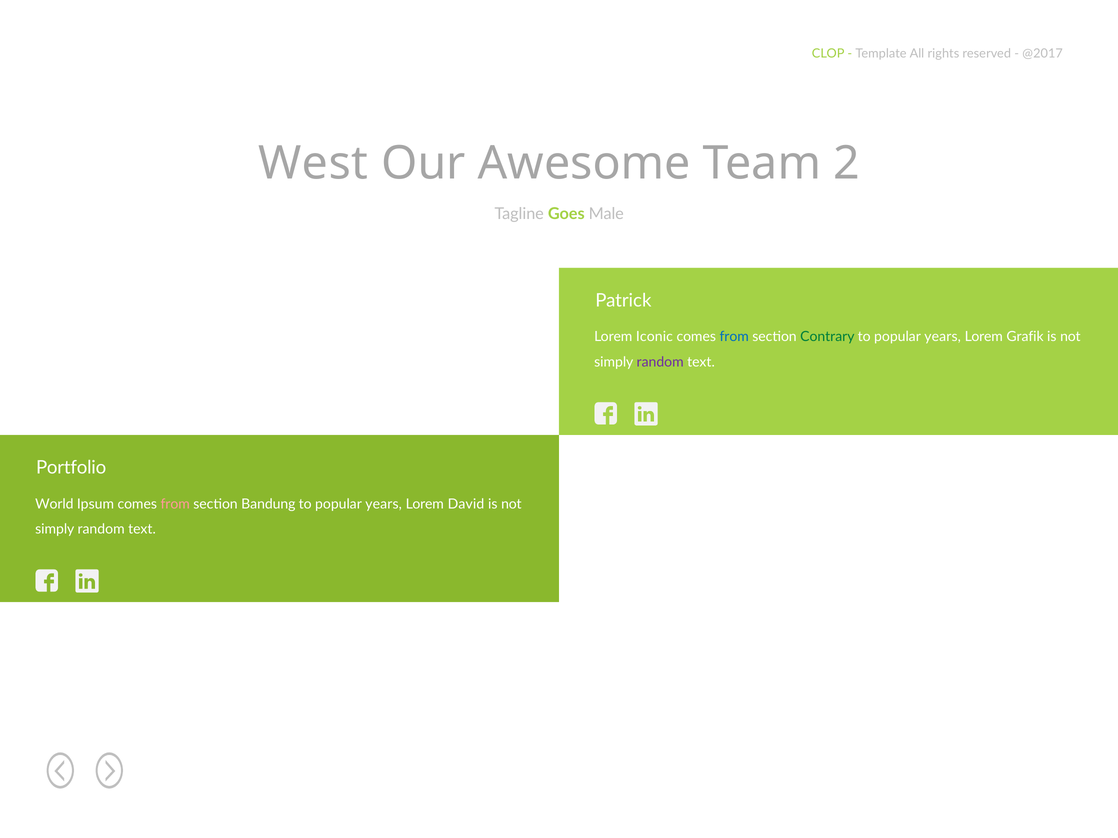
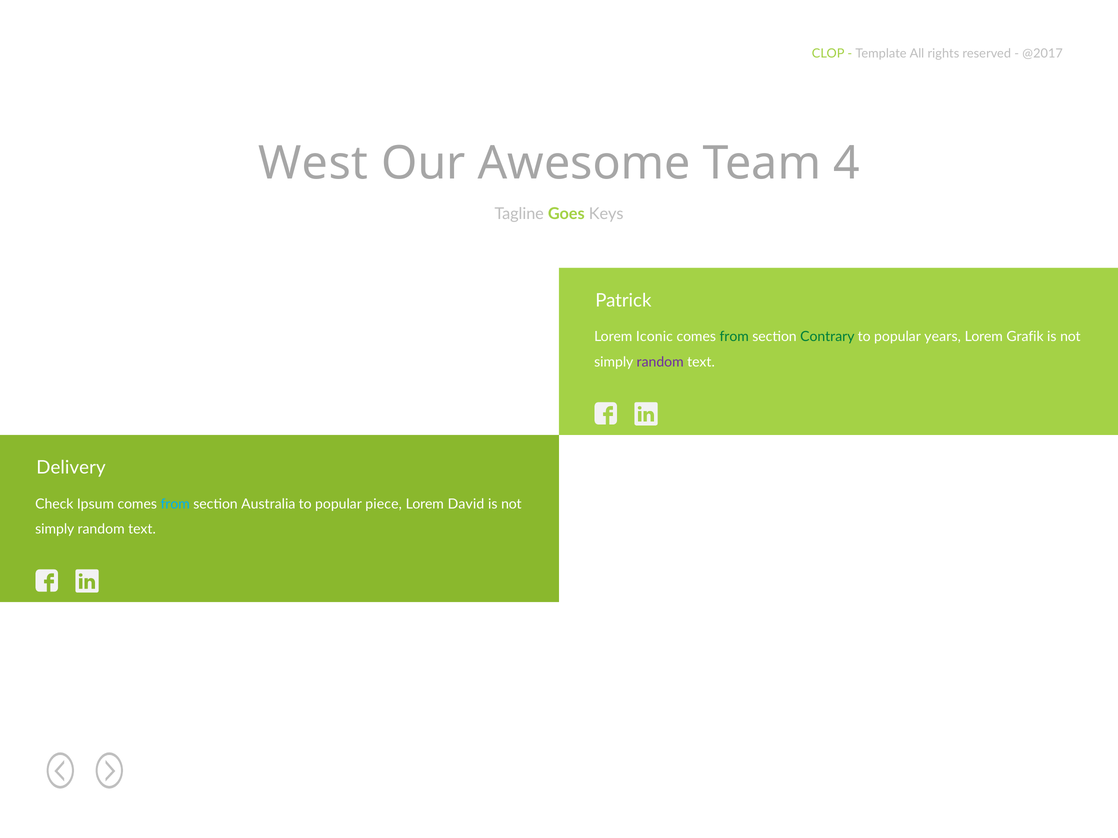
2: 2 -> 4
Male: Male -> Keys
from at (734, 337) colour: blue -> green
Portfolio: Portfolio -> Delivery
World: World -> Check
from at (175, 504) colour: pink -> light blue
Bandung: Bandung -> Australia
years at (384, 504): years -> piece
